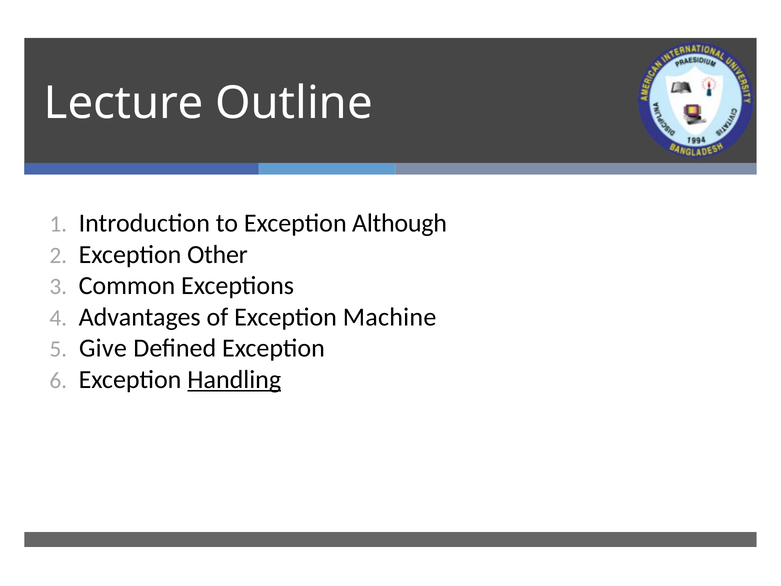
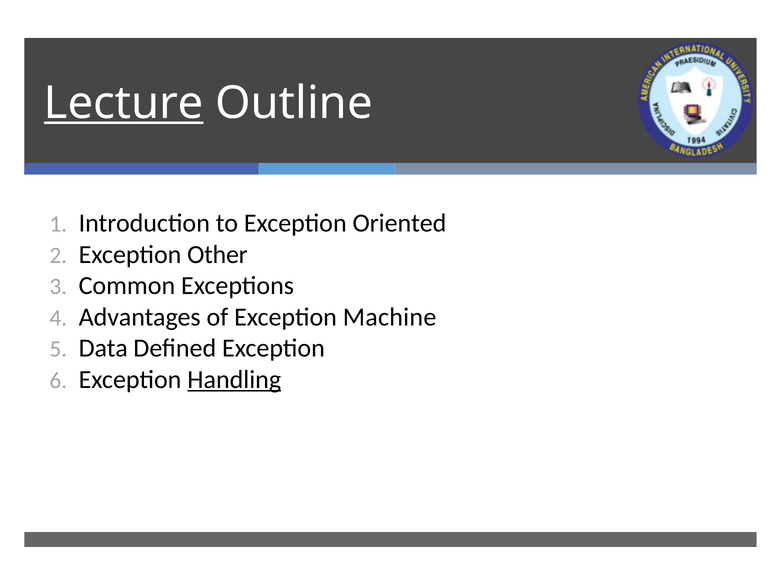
Lecture underline: none -> present
Although: Although -> Oriented
Give: Give -> Data
